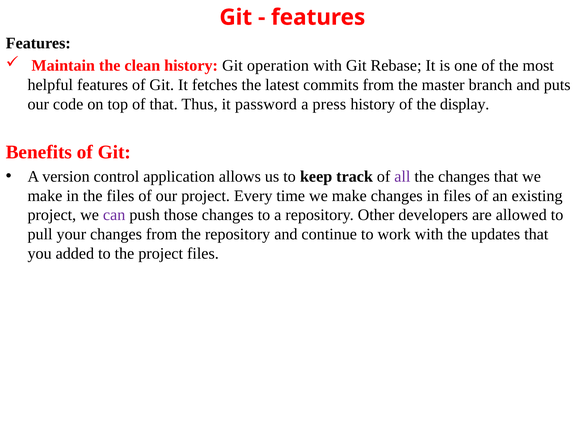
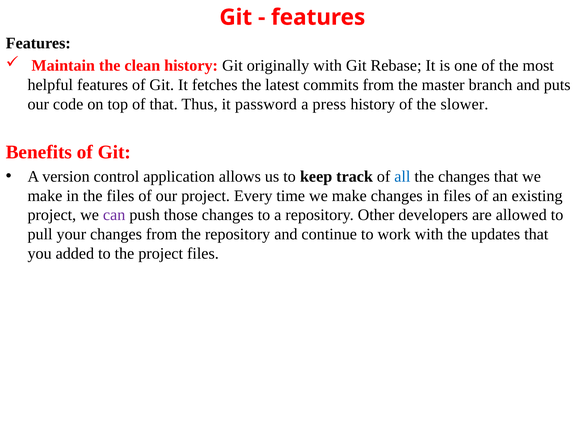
operation: operation -> originally
display: display -> slower
all colour: purple -> blue
